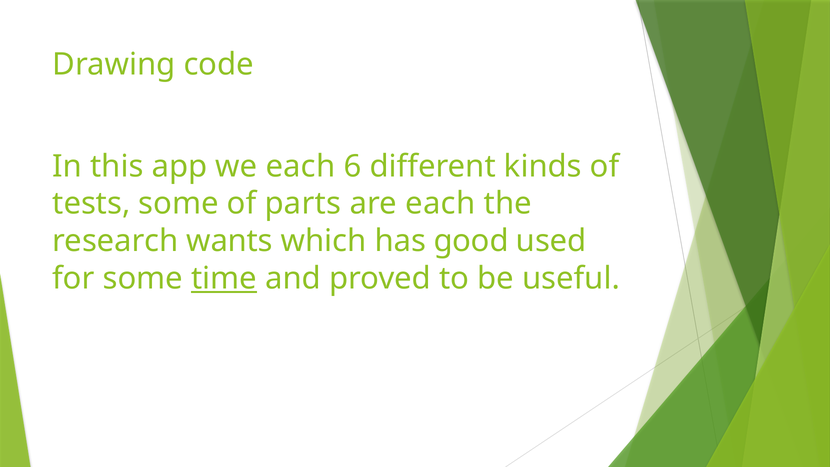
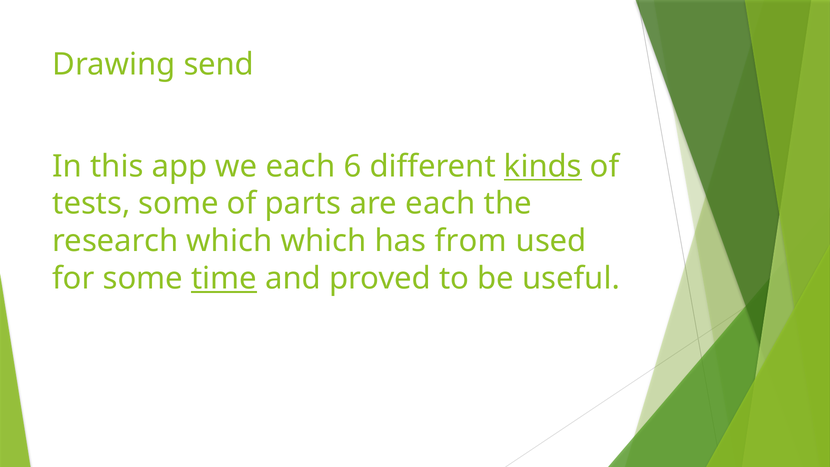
code: code -> send
kinds underline: none -> present
research wants: wants -> which
good: good -> from
